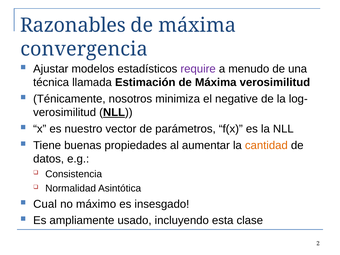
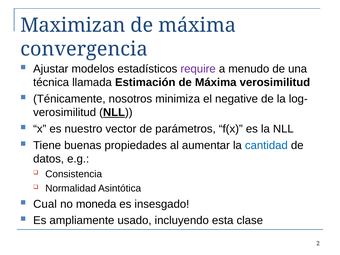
Razonables: Razonables -> Maximizan
cantidad colour: orange -> blue
máximo: máximo -> moneda
